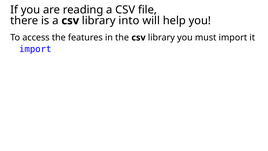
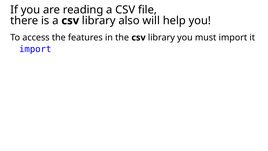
into: into -> also
